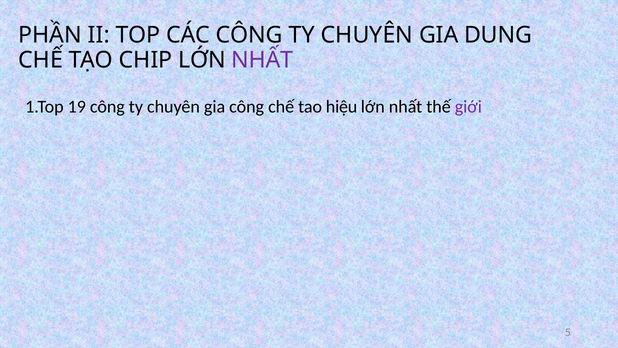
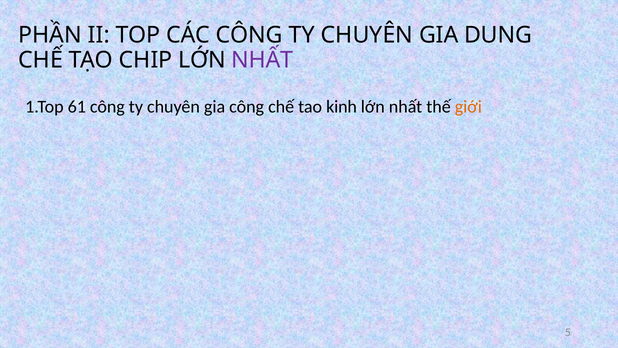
19: 19 -> 61
hiệu: hiệu -> kinh
giới colour: purple -> orange
